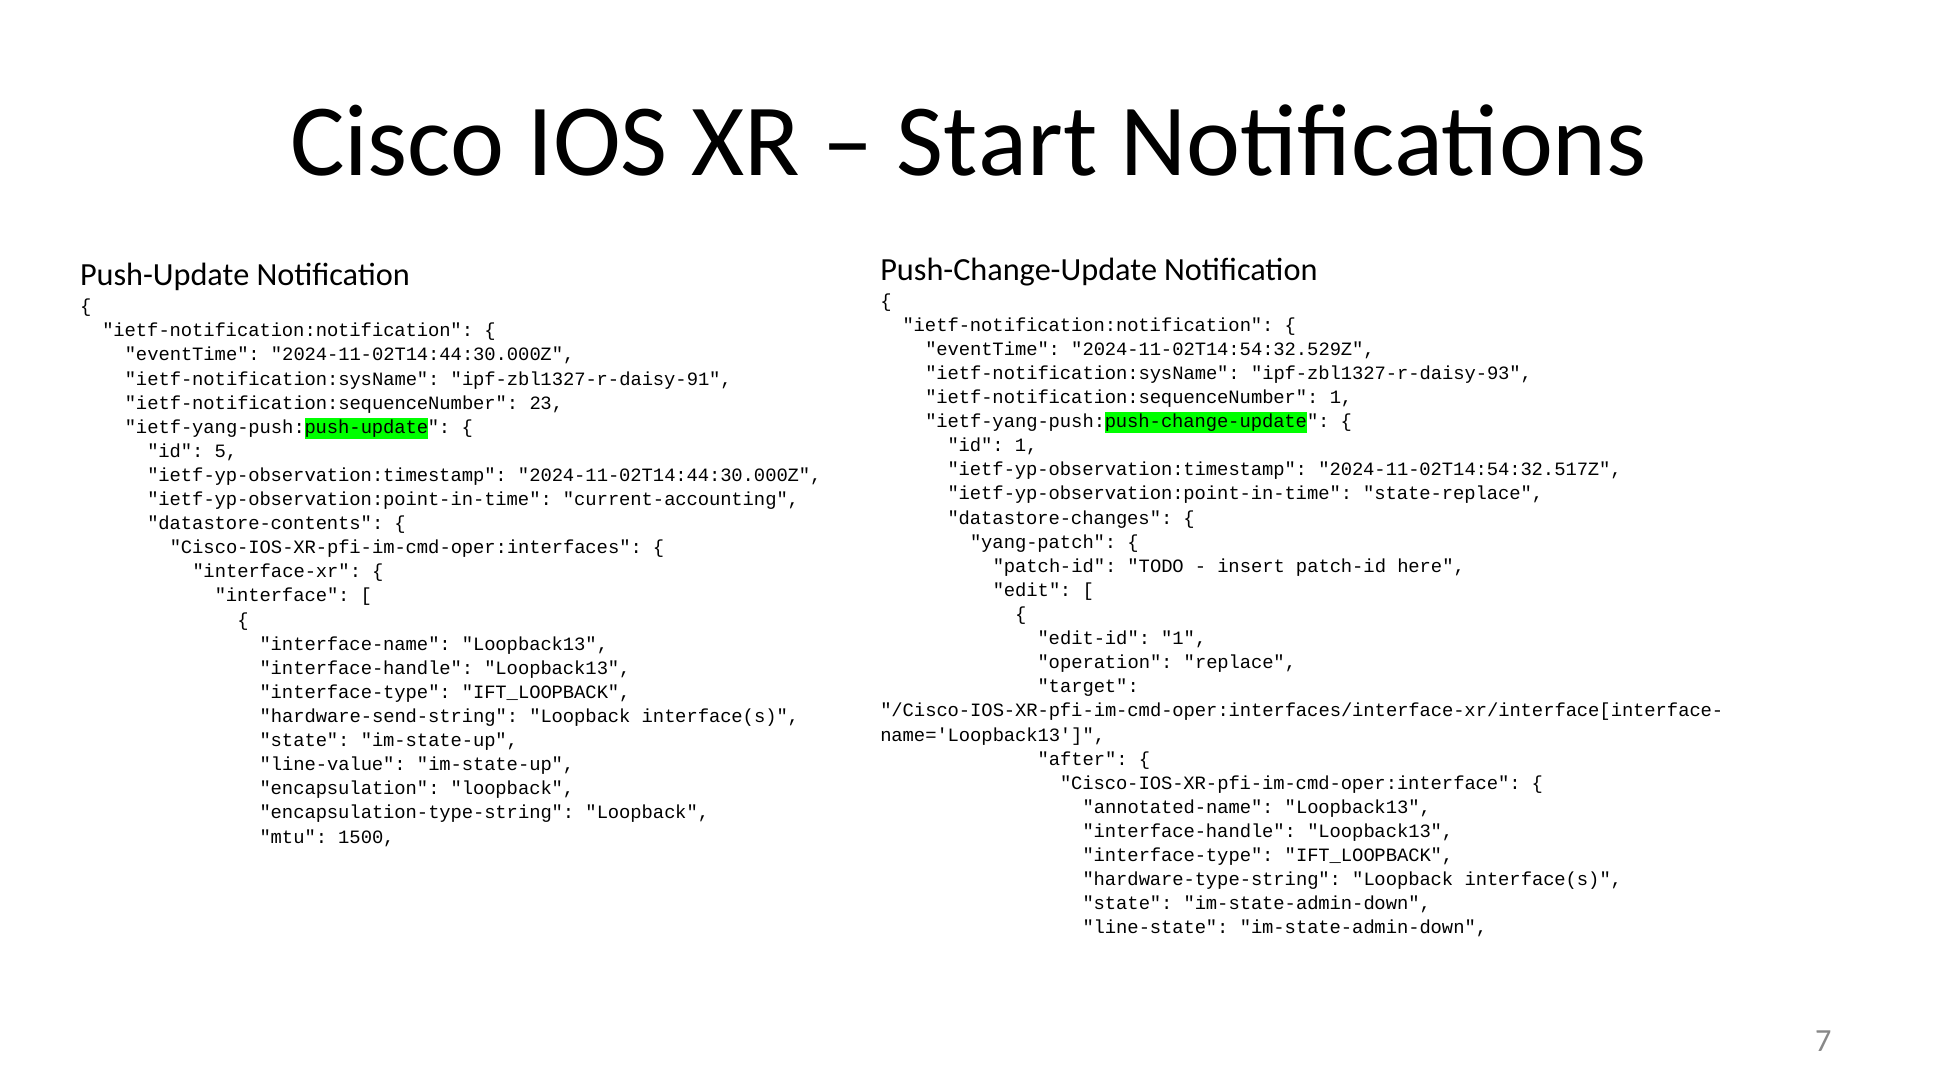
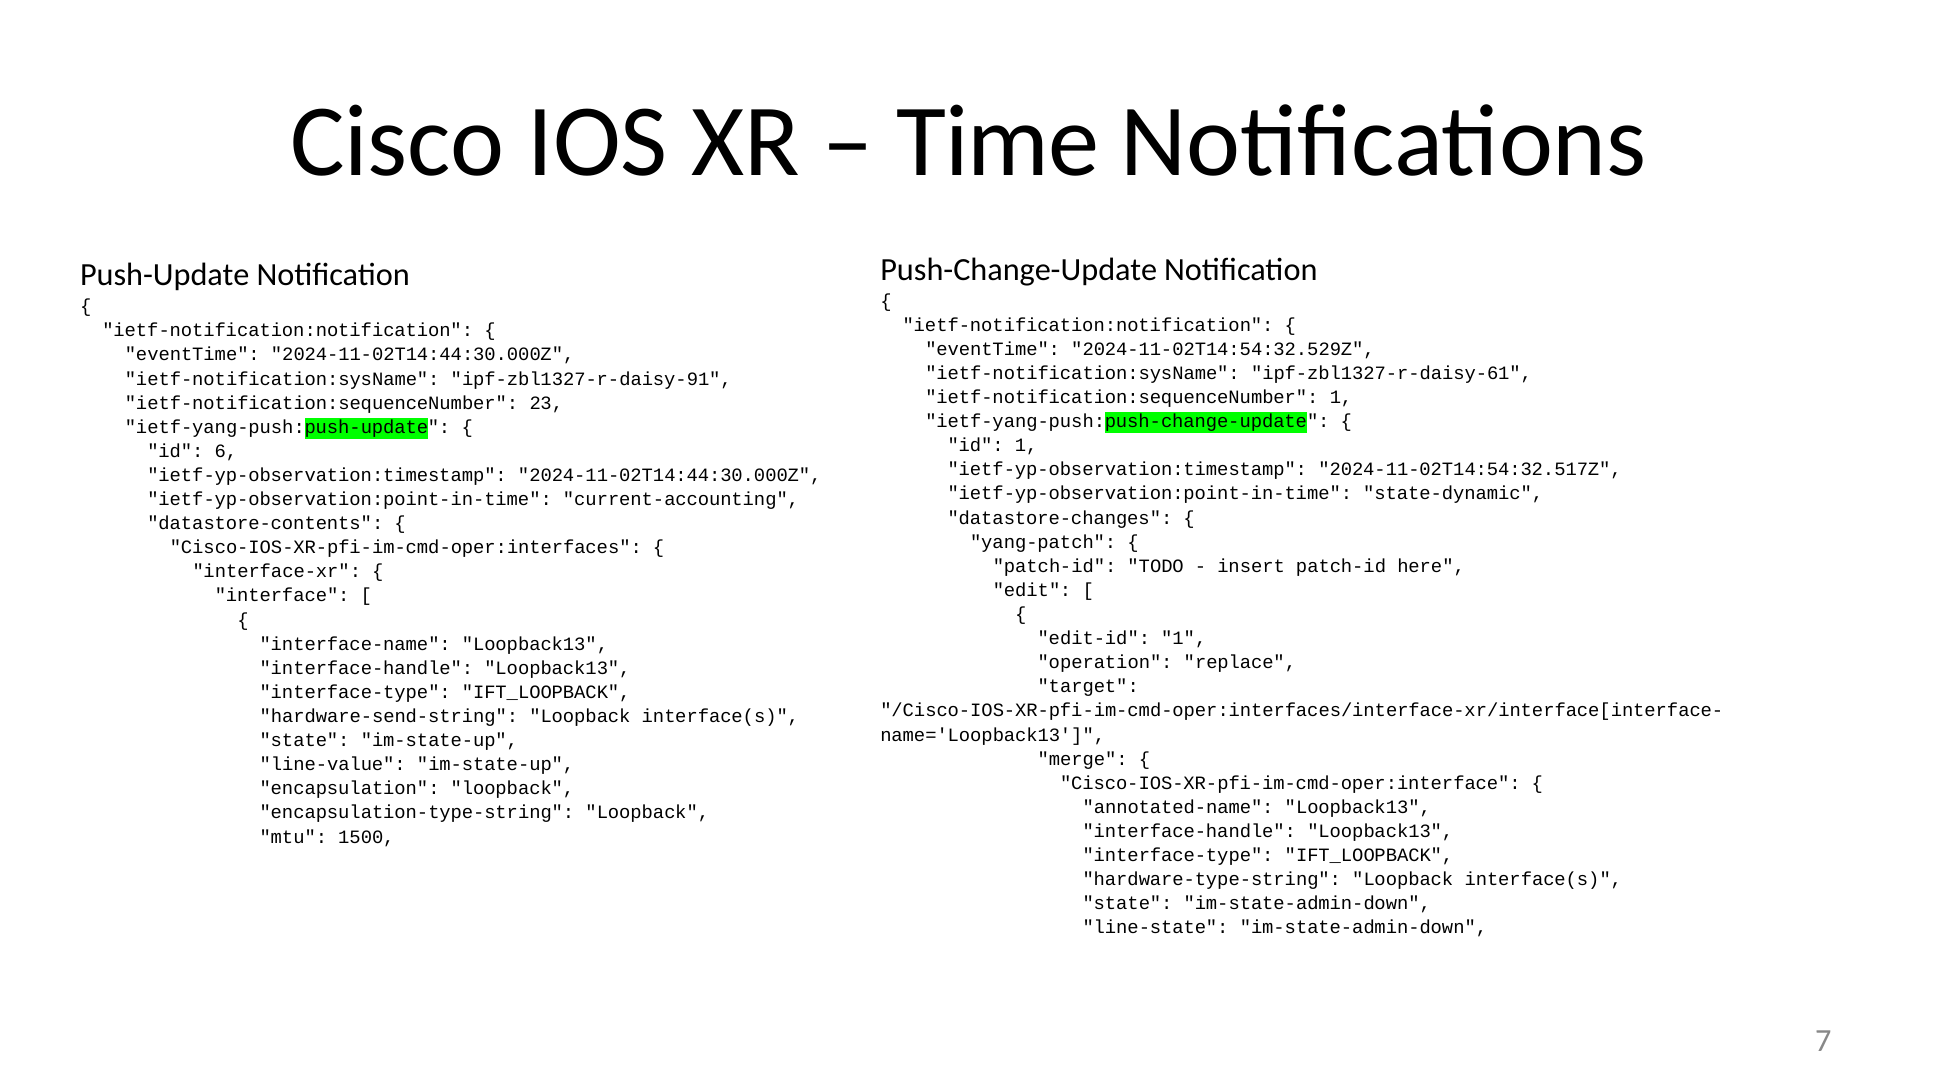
Start: Start -> Time
ipf-zbl1327-r-daisy-93: ipf-zbl1327-r-daisy-93 -> ipf-zbl1327-r-daisy-61
5: 5 -> 6
state-replace: state-replace -> state-dynamic
after: after -> merge
